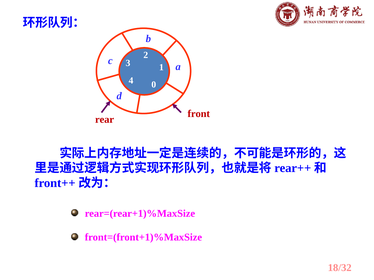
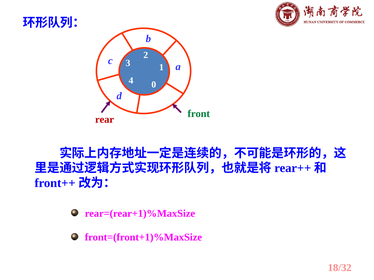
front colour: red -> green
